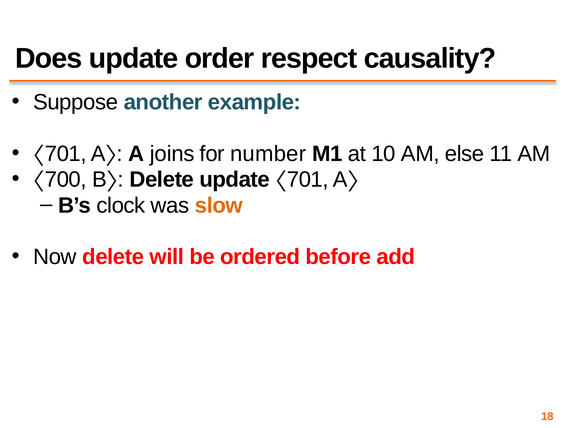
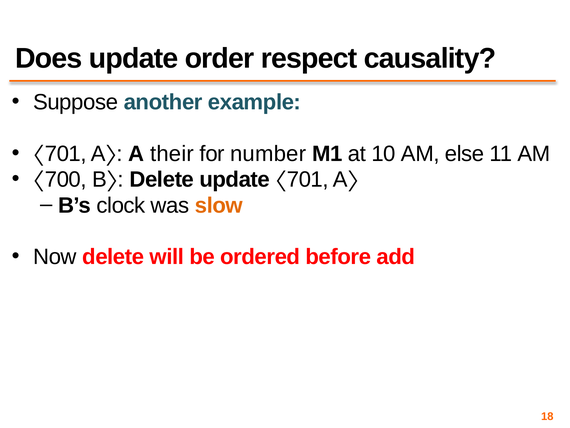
joins: joins -> their
